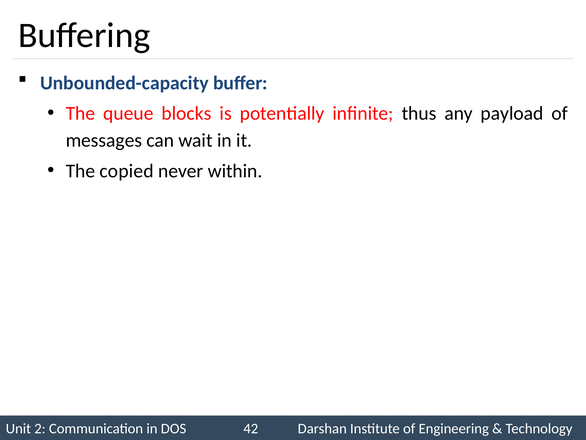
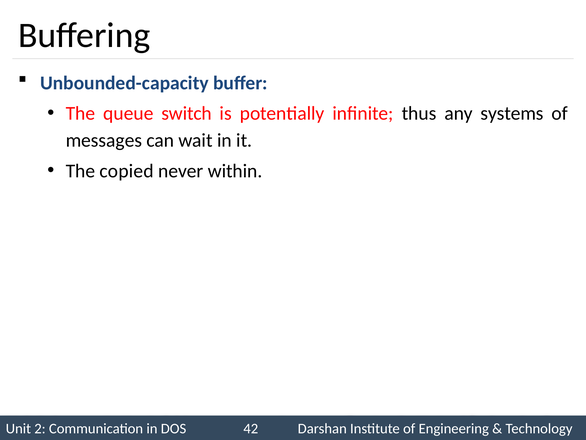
blocks: blocks -> switch
payload: payload -> systems
